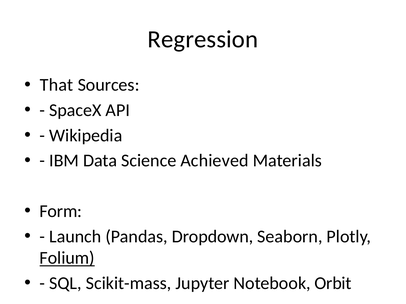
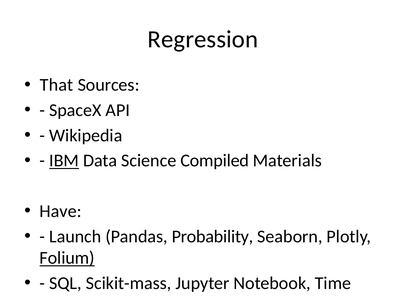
IBM underline: none -> present
Achieved: Achieved -> Compiled
Form: Form -> Have
Dropdown: Dropdown -> Probability
Orbit: Orbit -> Time
